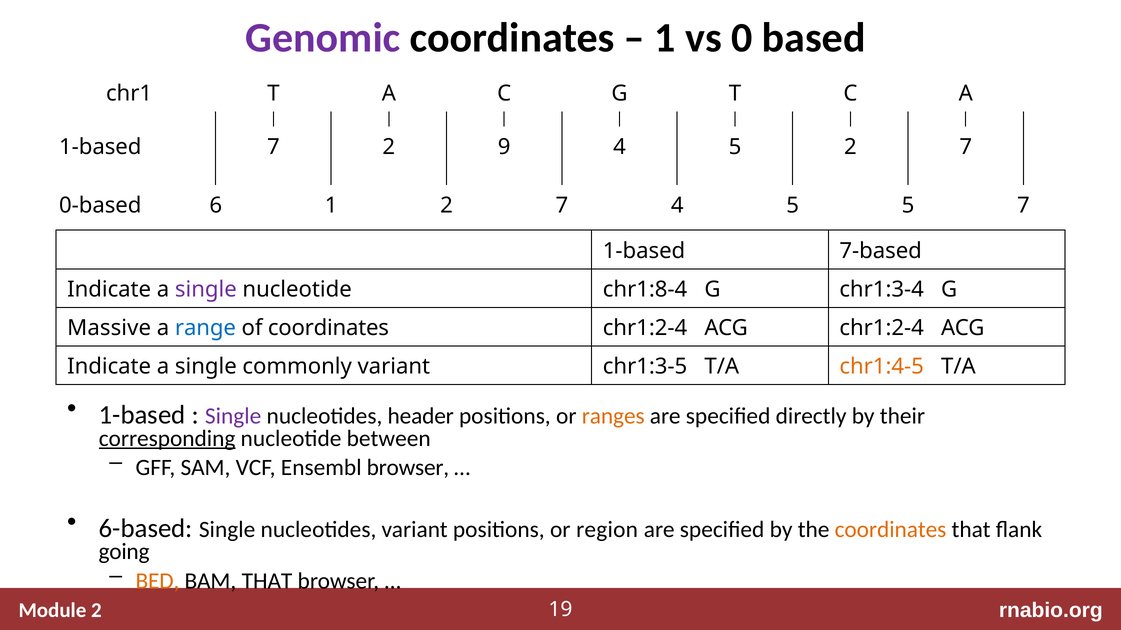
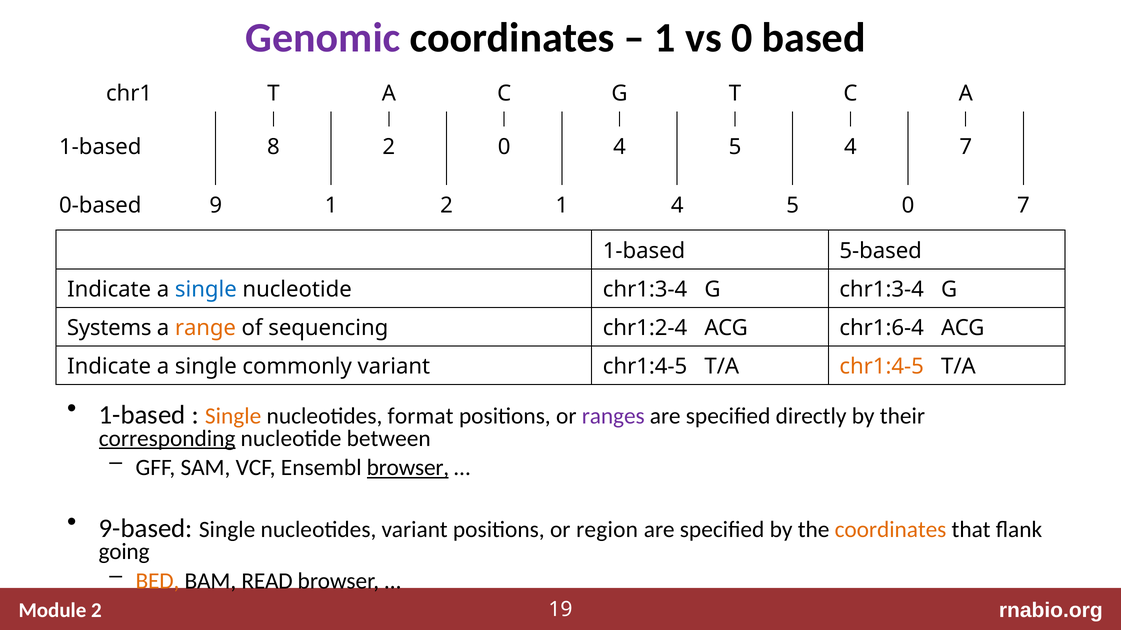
1-based 7: 7 -> 8
2 9: 9 -> 0
5 2: 2 -> 4
6: 6 -> 9
1 2 7: 7 -> 1
5 5: 5 -> 0
7-based: 7-based -> 5-based
single at (206, 290) colour: purple -> blue
nucleotide chr1:8-4: chr1:8-4 -> chr1:3-4
Massive: Massive -> Systems
range colour: blue -> orange
of coordinates: coordinates -> sequencing
ACG chr1:2-4: chr1:2-4 -> chr1:6-4
variant chr1:3-5: chr1:3-5 -> chr1:4-5
Single at (233, 416) colour: purple -> orange
header: header -> format
ranges colour: orange -> purple
browser at (408, 468) underline: none -> present
6-based: 6-based -> 9-based
BAM THAT: THAT -> READ
